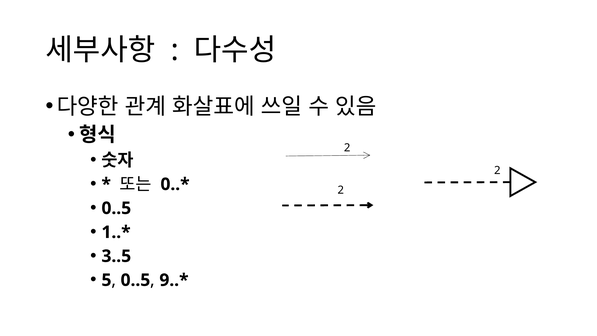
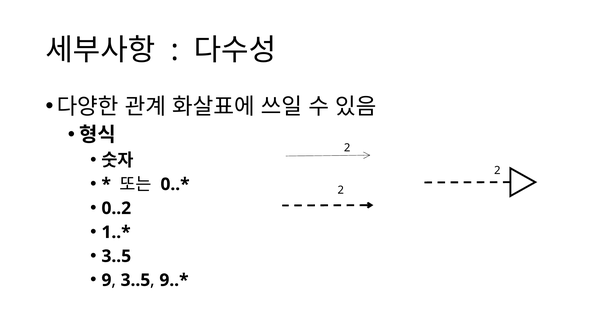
0..5 at (116, 208): 0..5 -> 0..2
5: 5 -> 9
0..5 at (135, 280): 0..5 -> 3..5
